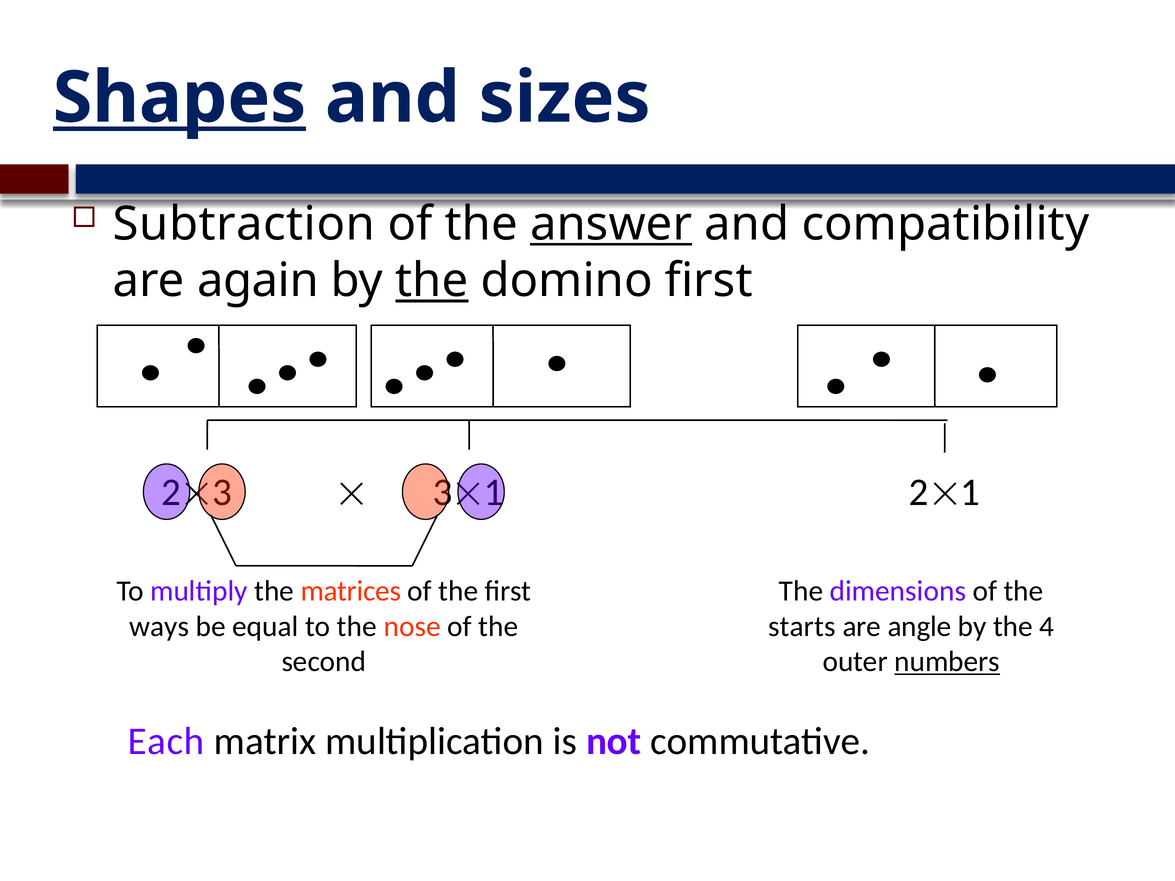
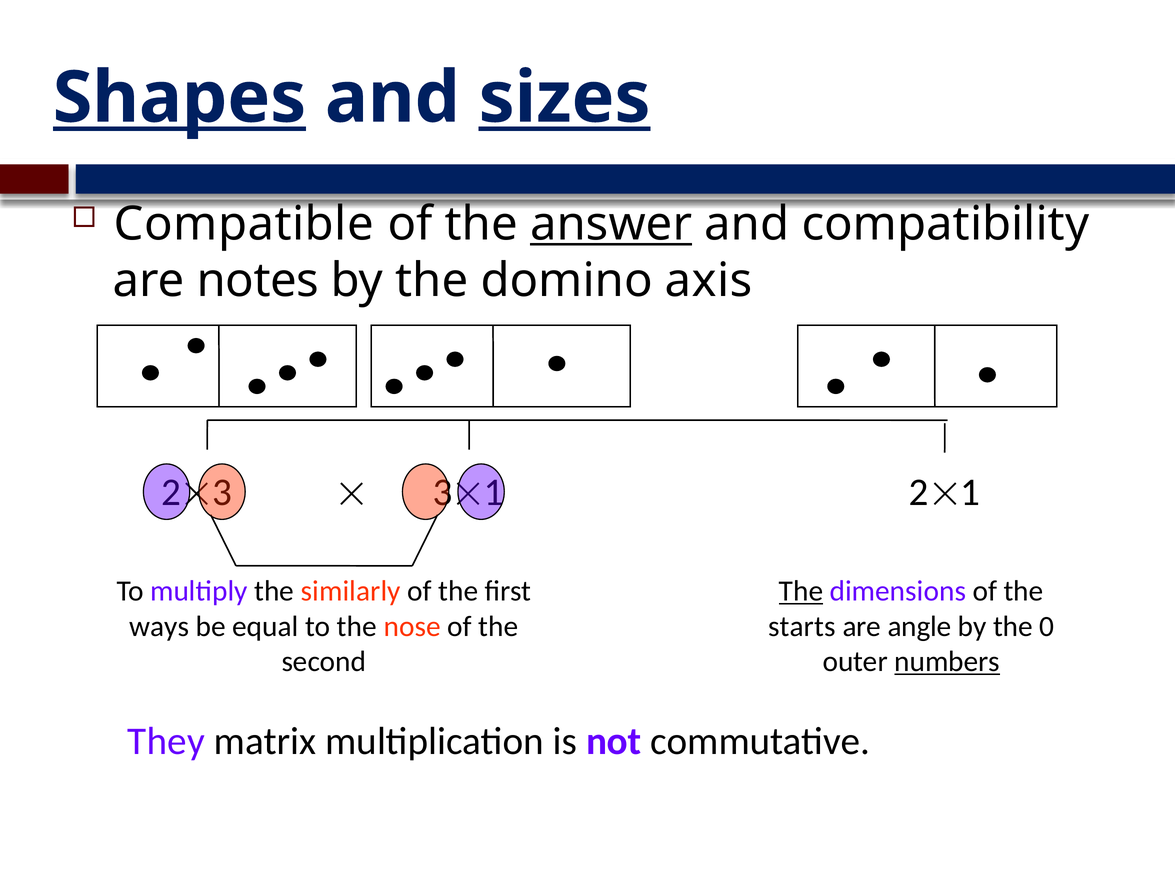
sizes underline: none -> present
Subtraction: Subtraction -> Compatible
again: again -> notes
the at (432, 281) underline: present -> none
domino first: first -> axis
matrices: matrices -> similarly
The at (801, 591) underline: none -> present
4: 4 -> 0
Each: Each -> They
